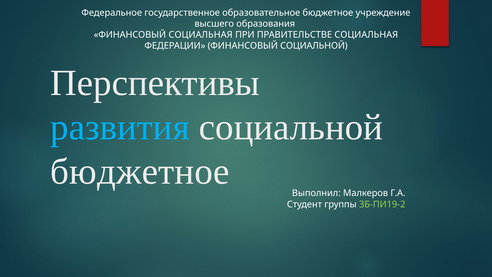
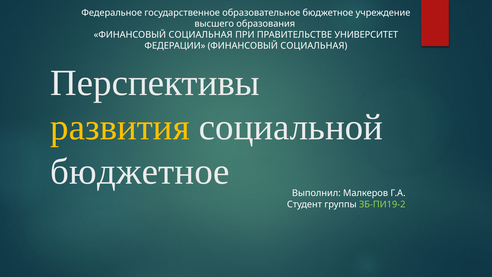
ПРАВИТЕЛЬСТВЕ СОЦИАЛЬНАЯ: СОЦИАЛЬНАЯ -> УНИВЕРСИТЕТ
ФЕДЕРАЦИИ ФИНАНСОВЫЙ СОЦИАЛЬНОЙ: СОЦИАЛЬНОЙ -> СОЦИАЛЬНАЯ
развития colour: light blue -> yellow
